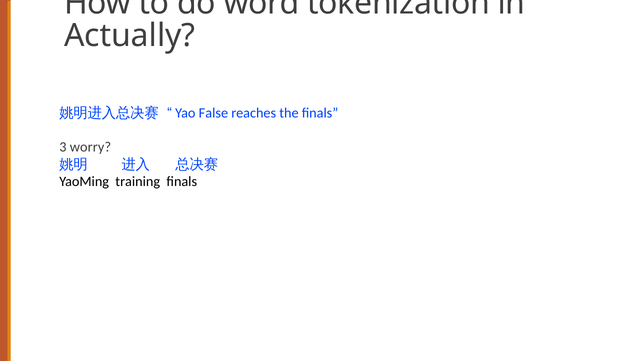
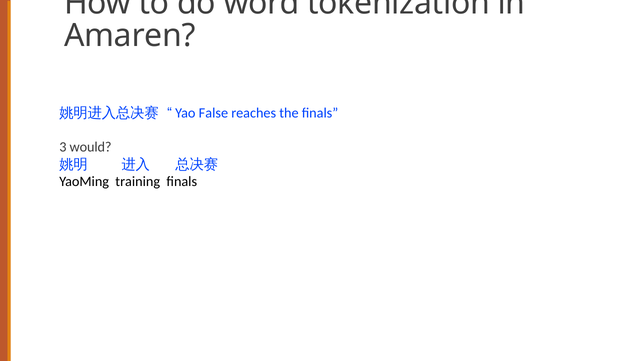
Actually: Actually -> Amaren
worry: worry -> would
